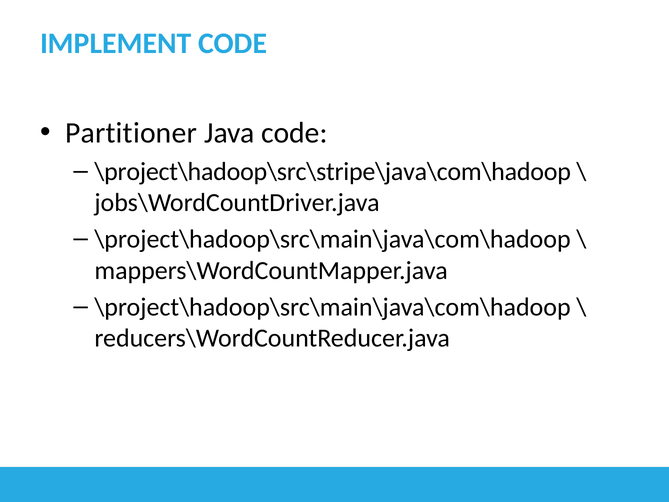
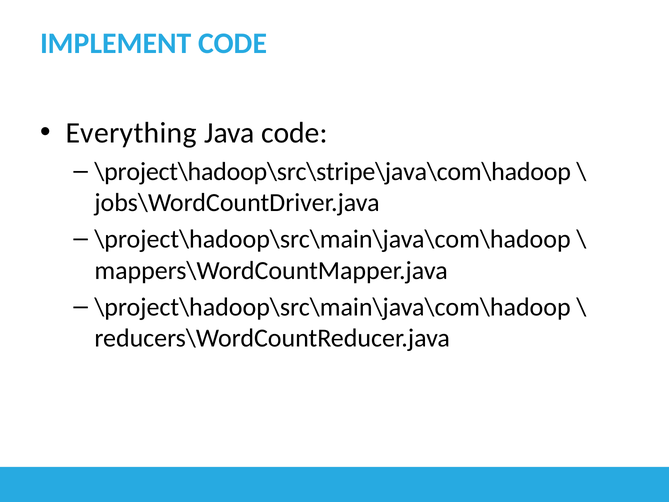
Partitioner: Partitioner -> Everything
